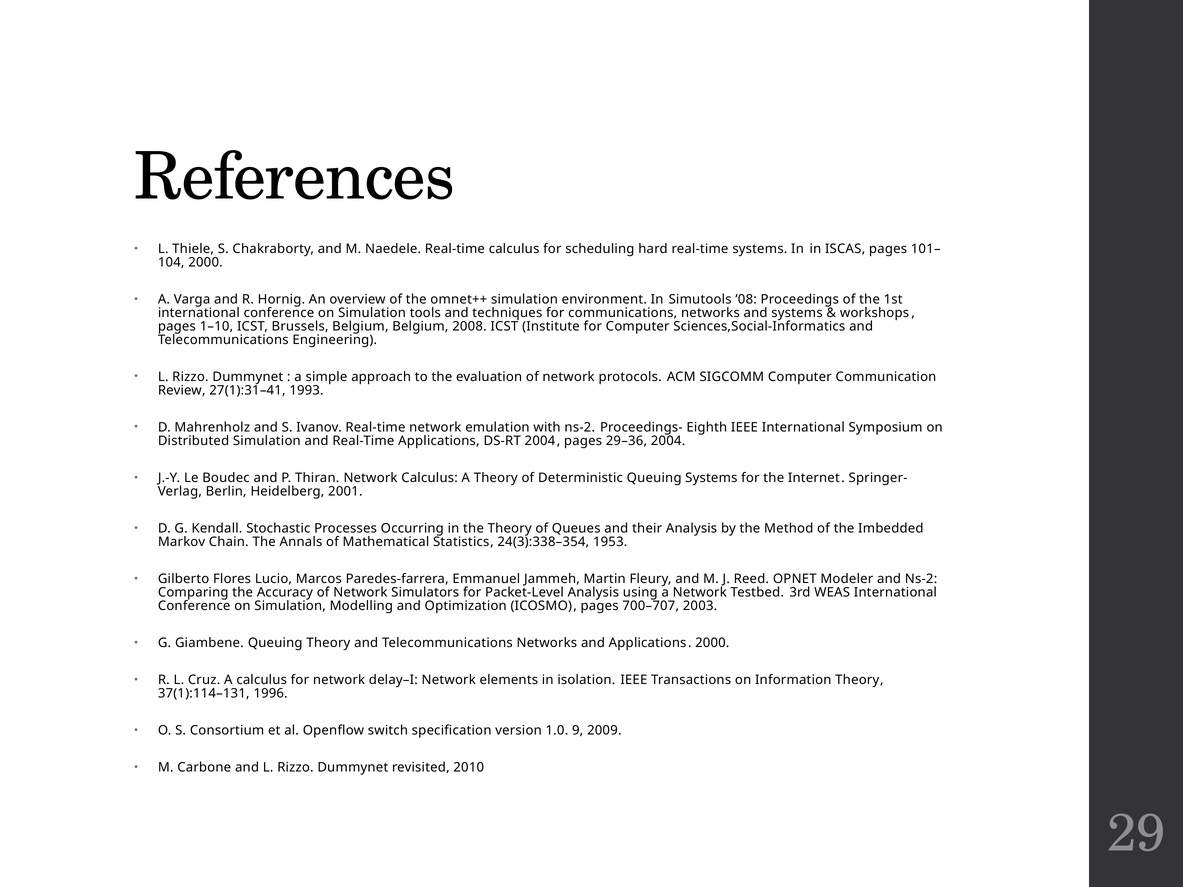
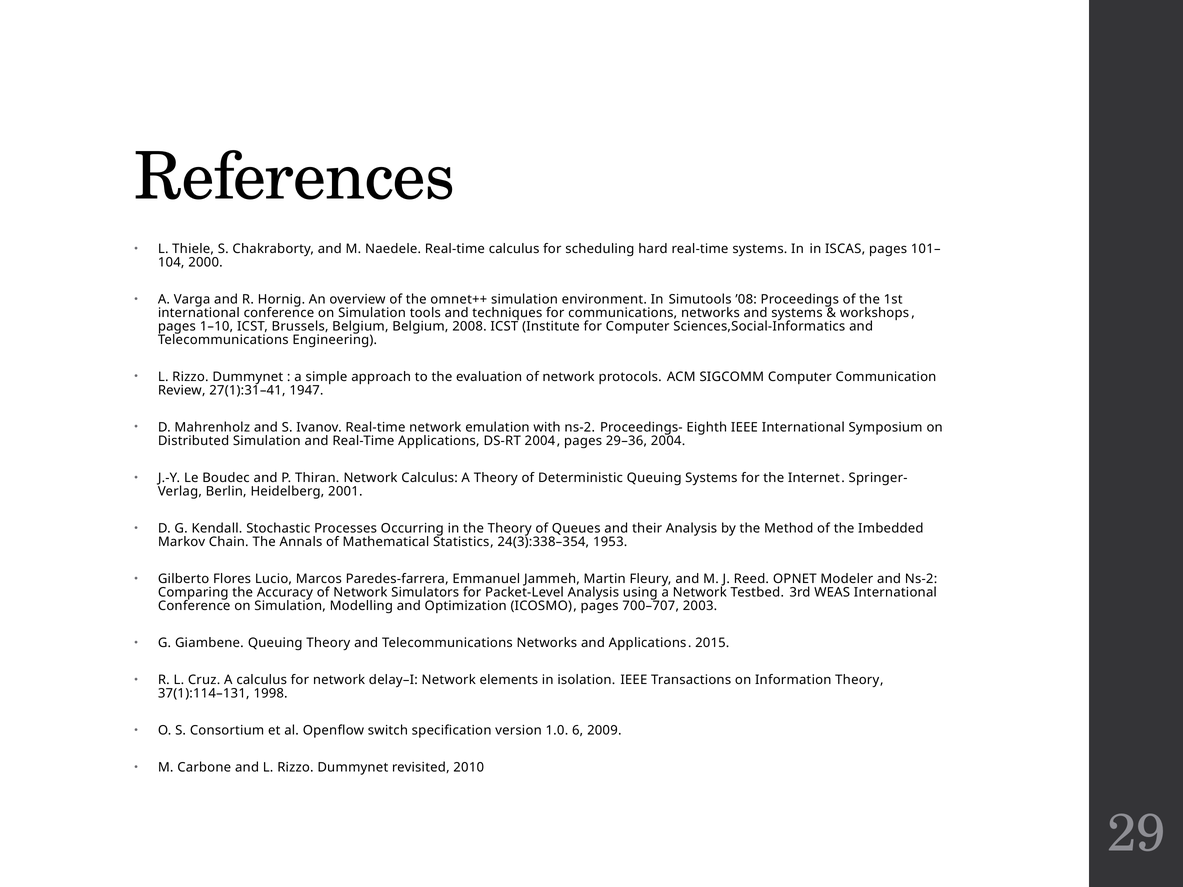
1993: 1993 -> 1947
Applications 2000: 2000 -> 2015
1996: 1996 -> 1998
9: 9 -> 6
